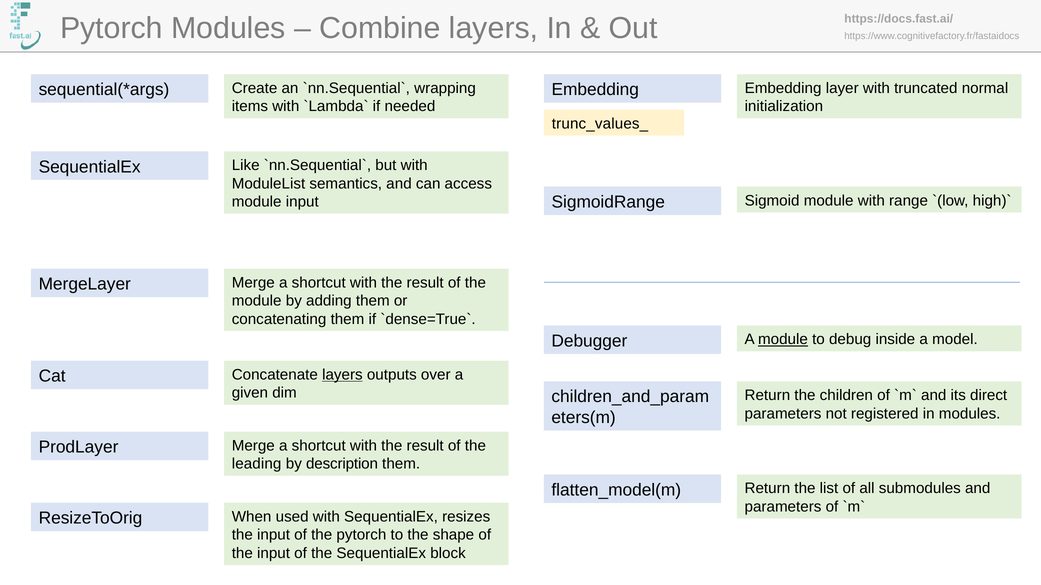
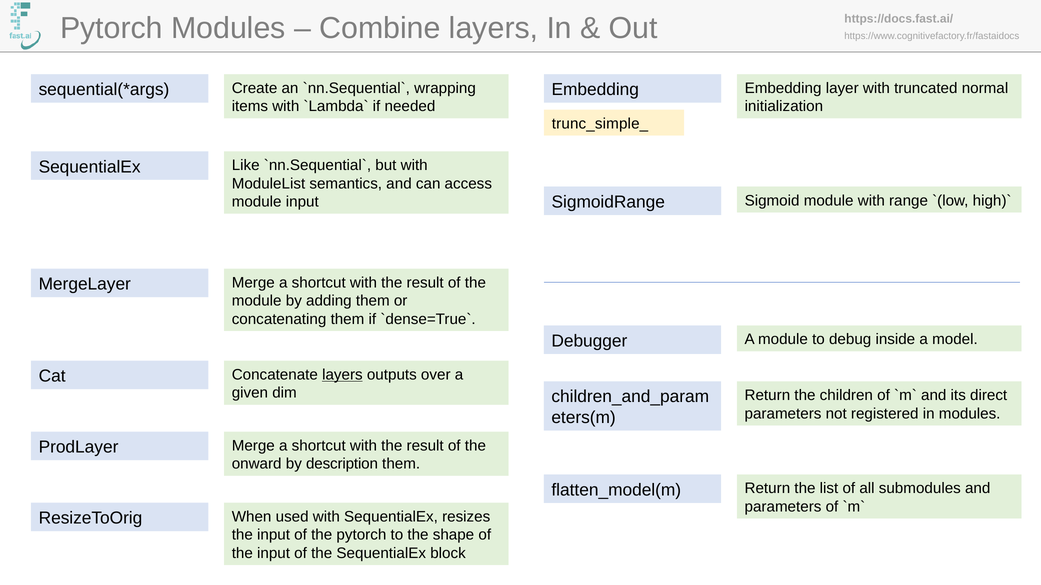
trunc_values_: trunc_values_ -> trunc_simple_
module at (783, 340) underline: present -> none
leading: leading -> onward
